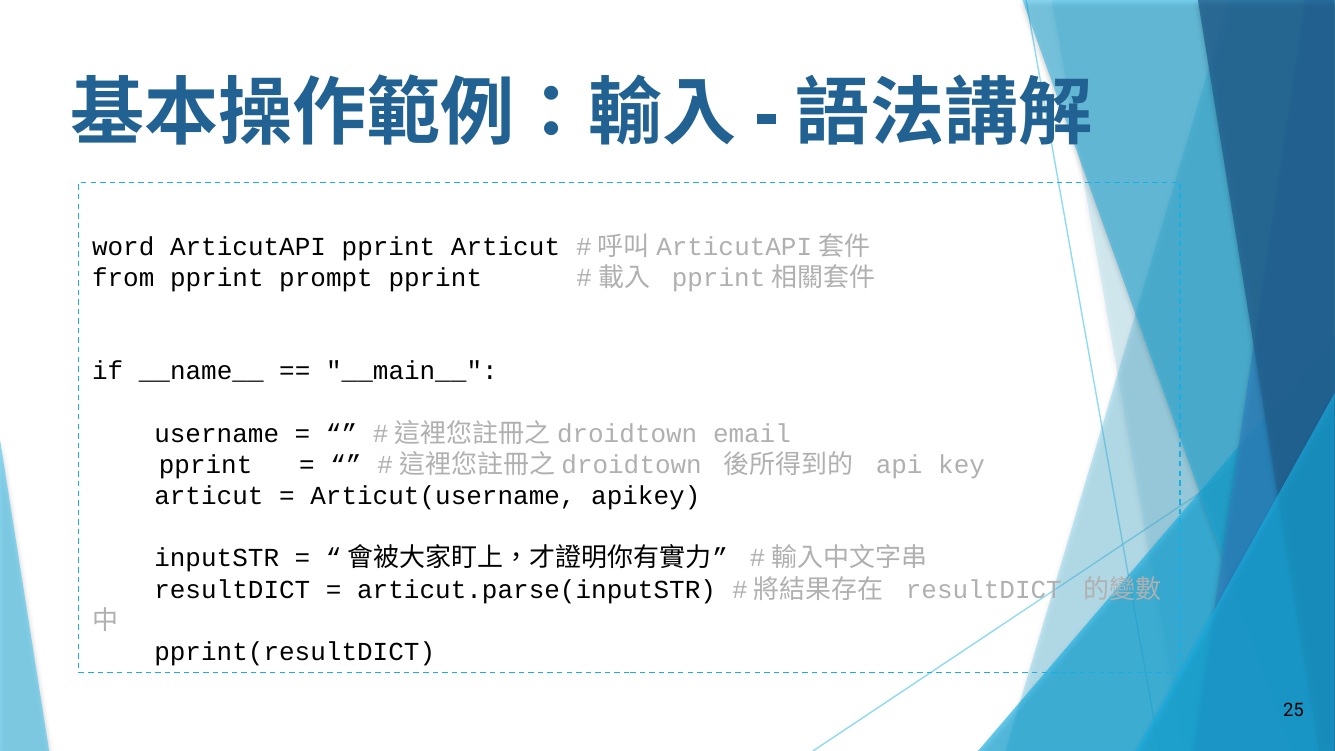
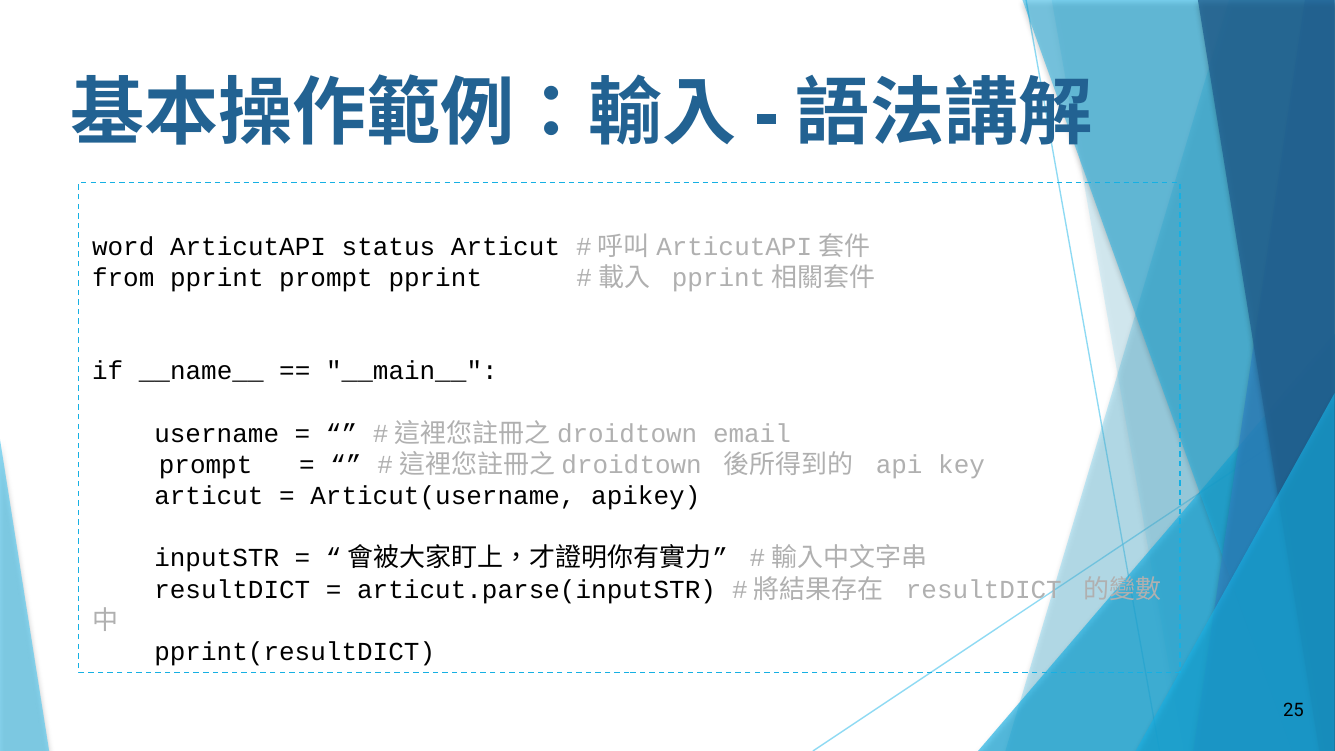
ArticutAPI pprint: pprint -> status
pprint at (206, 465): pprint -> prompt
